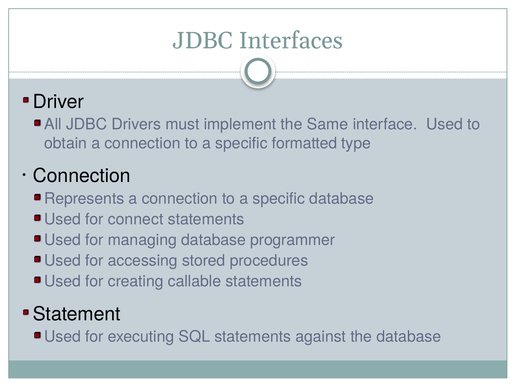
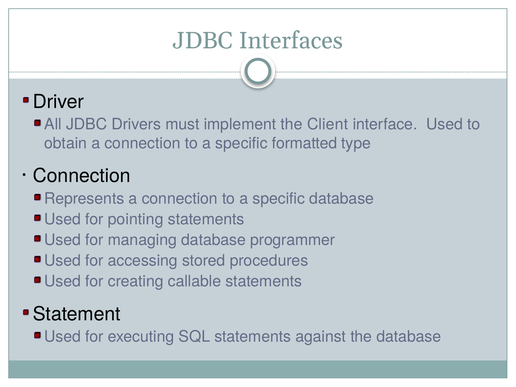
Same: Same -> Client
connect: connect -> pointing
